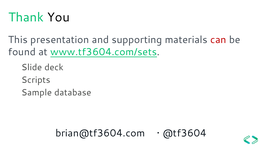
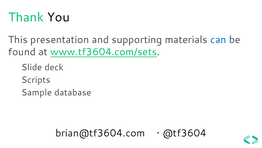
can colour: red -> blue
